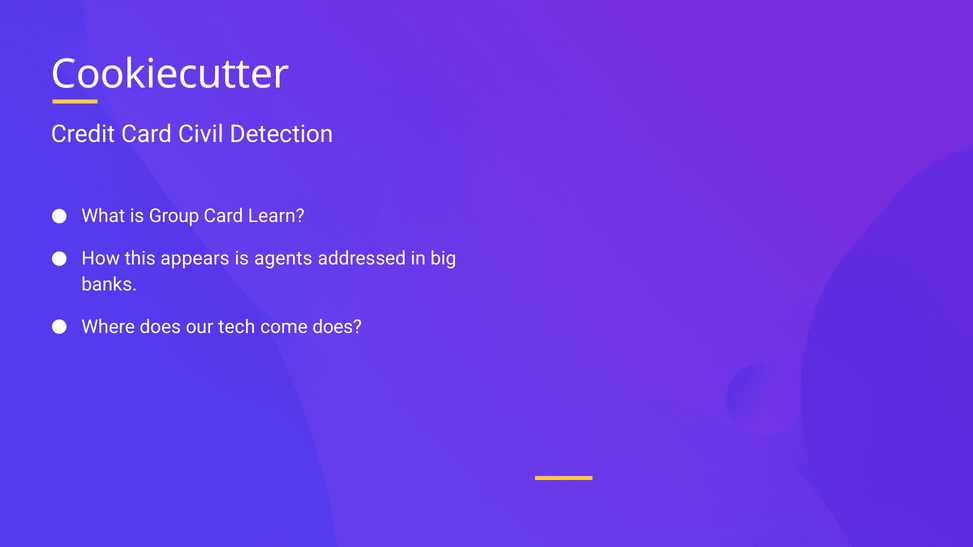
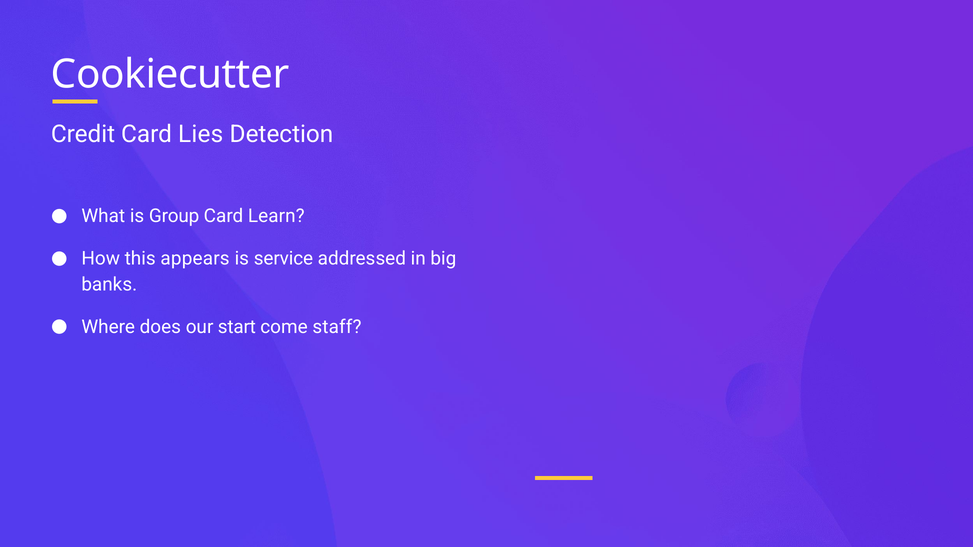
Civil: Civil -> Lies
agents: agents -> service
tech: tech -> start
come does: does -> staff
